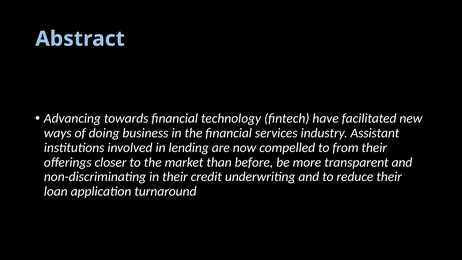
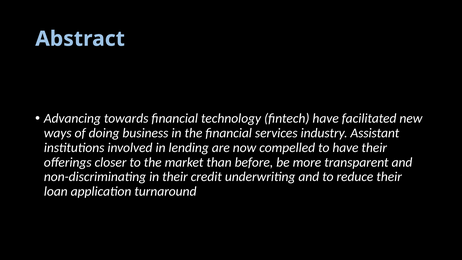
to from: from -> have
